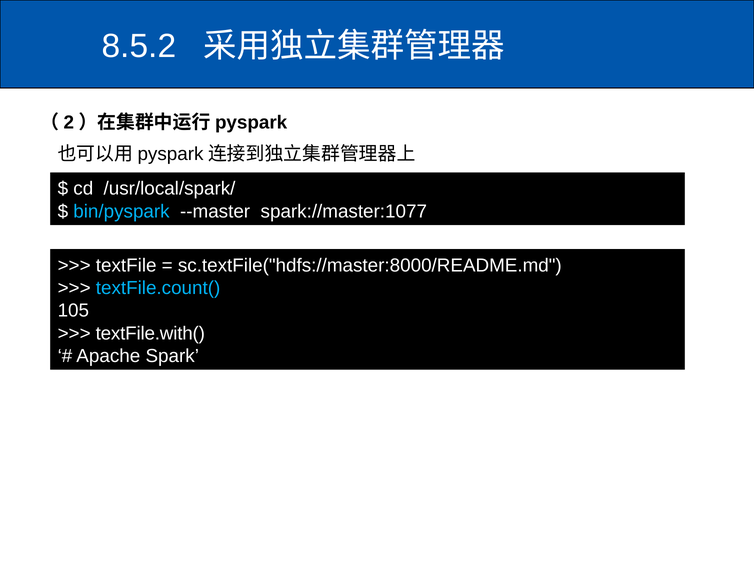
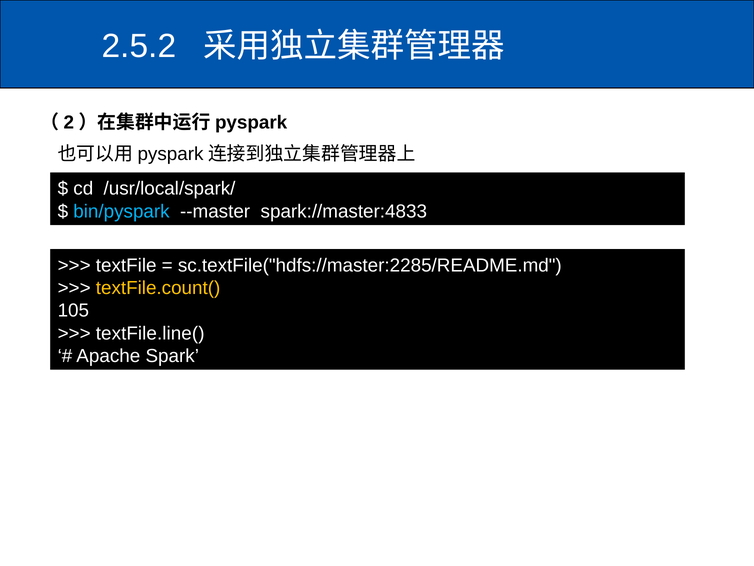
8.5.2: 8.5.2 -> 2.5.2
spark://master:1077: spark://master:1077 -> spark://master:4833
sc.textFile("hdfs://master:8000/README.md: sc.textFile("hdfs://master:8000/README.md -> sc.textFile("hdfs://master:2285/README.md
textFile.count( colour: light blue -> yellow
textFile.with(: textFile.with( -> textFile.line(
